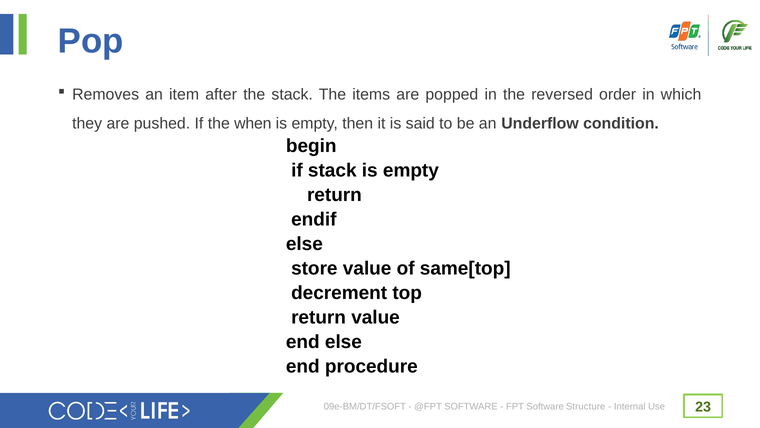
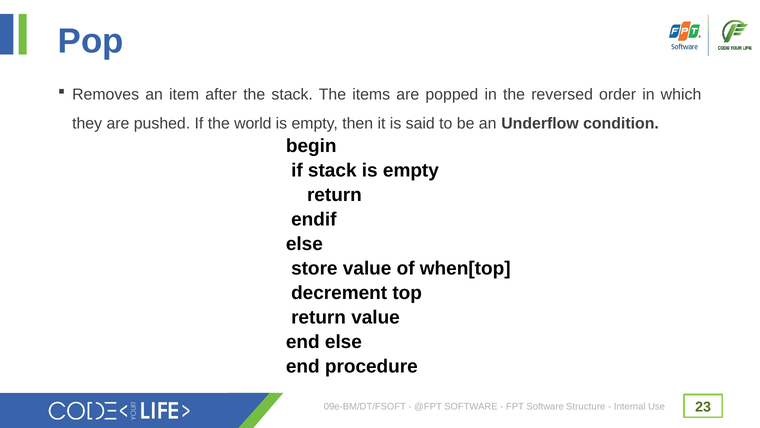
when: when -> world
same[top: same[top -> when[top
